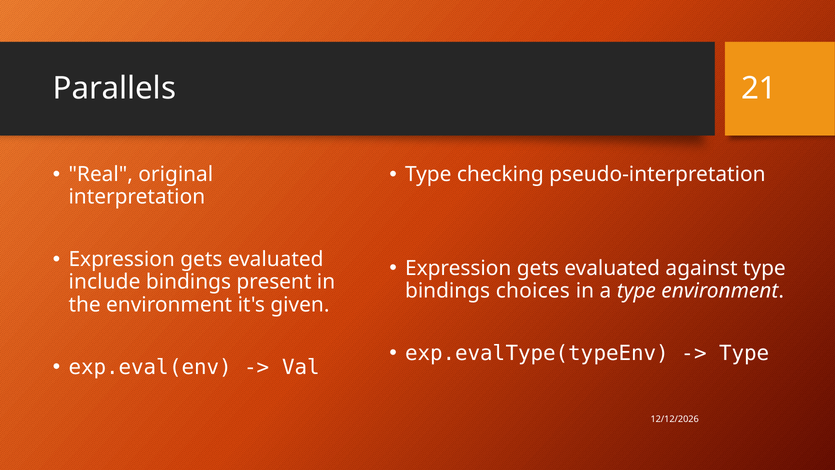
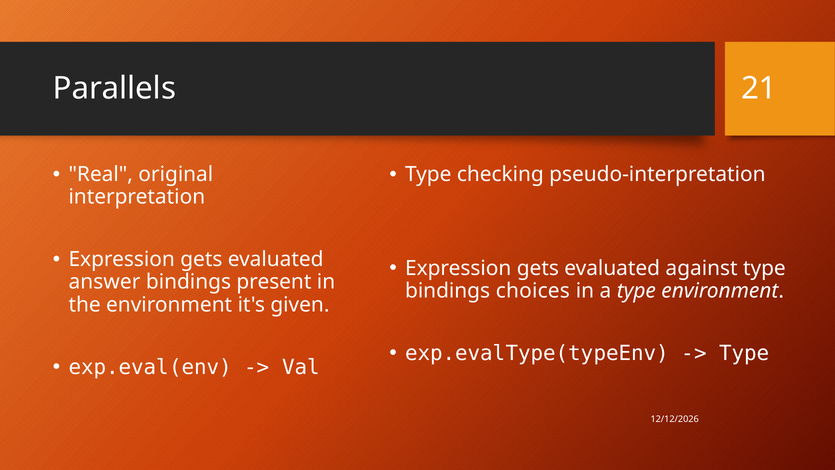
include: include -> answer
